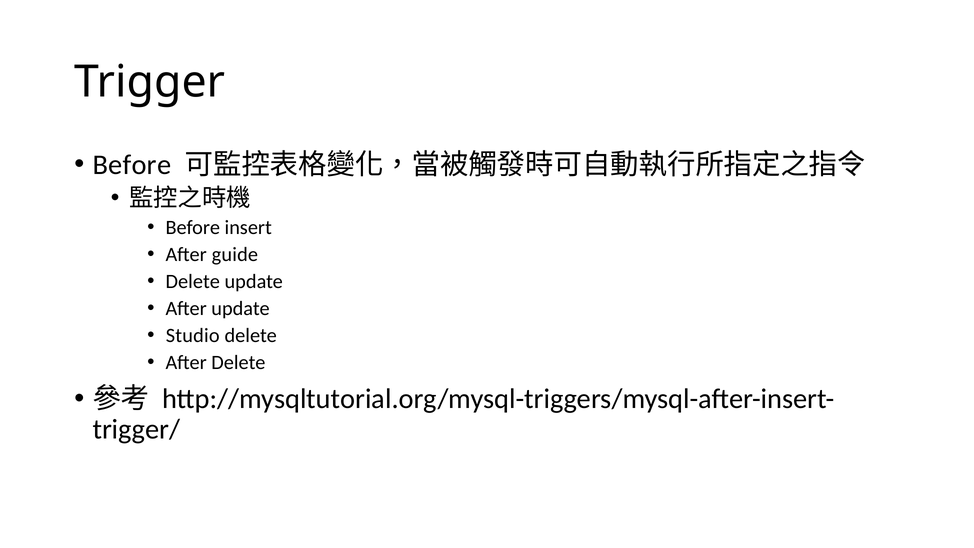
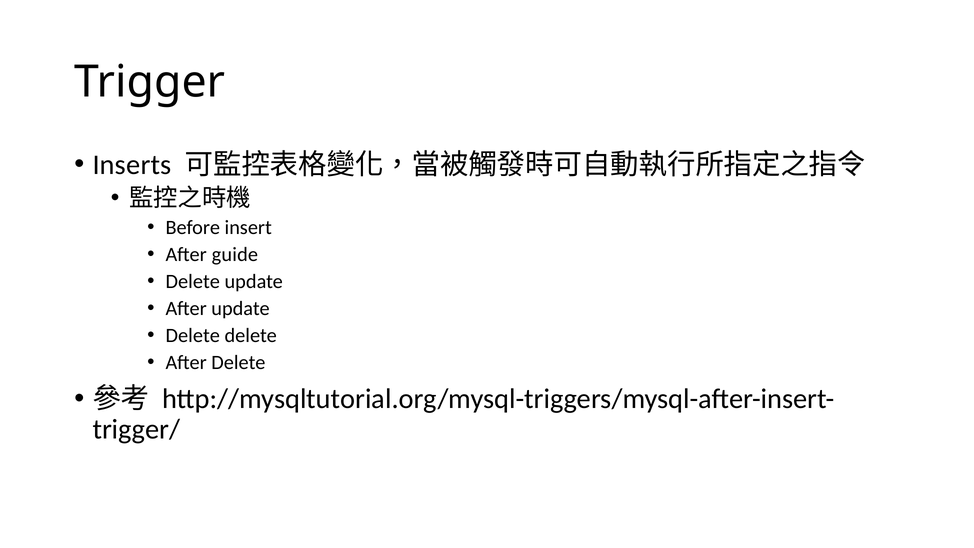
Before at (132, 165): Before -> Inserts
Studio at (193, 335): Studio -> Delete
